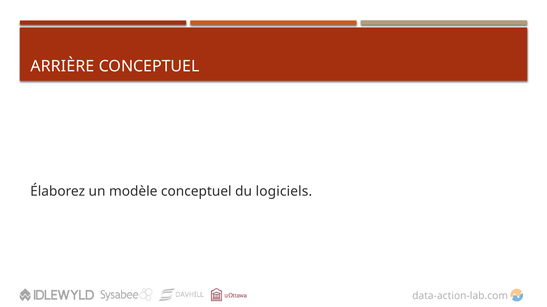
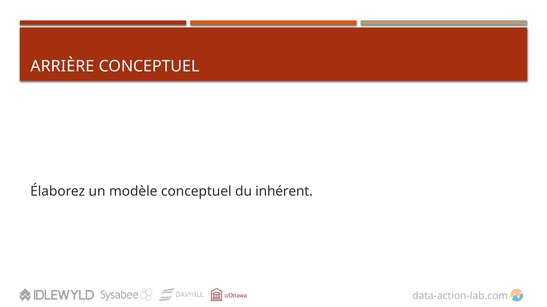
logiciels: logiciels -> inhérent
